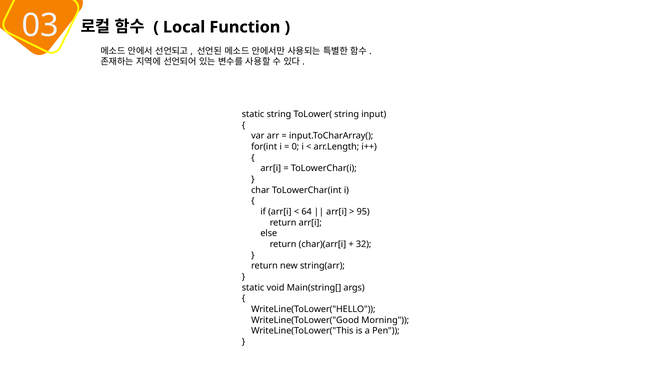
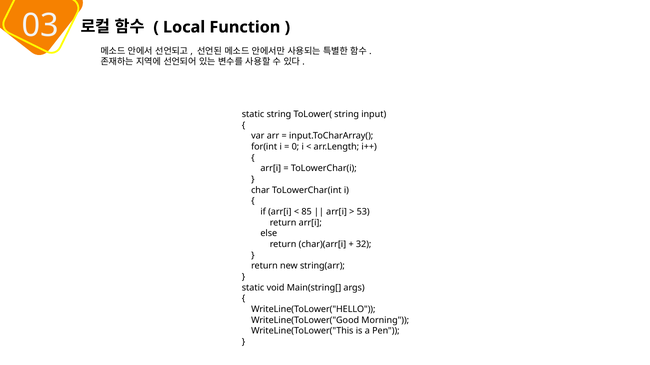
64: 64 -> 85
95: 95 -> 53
